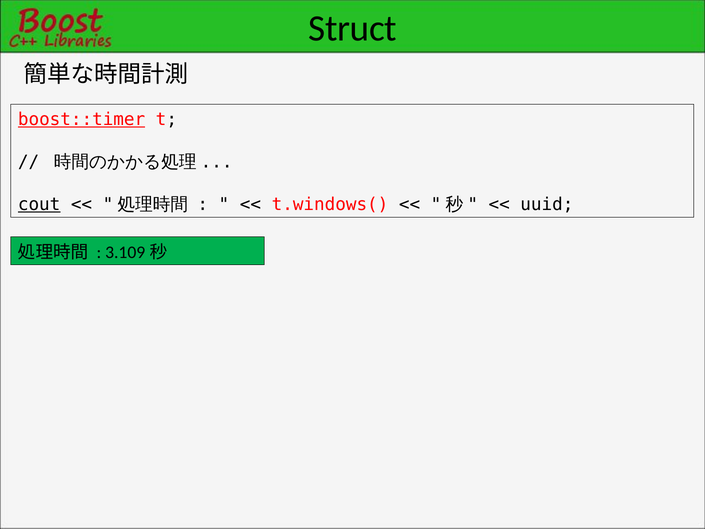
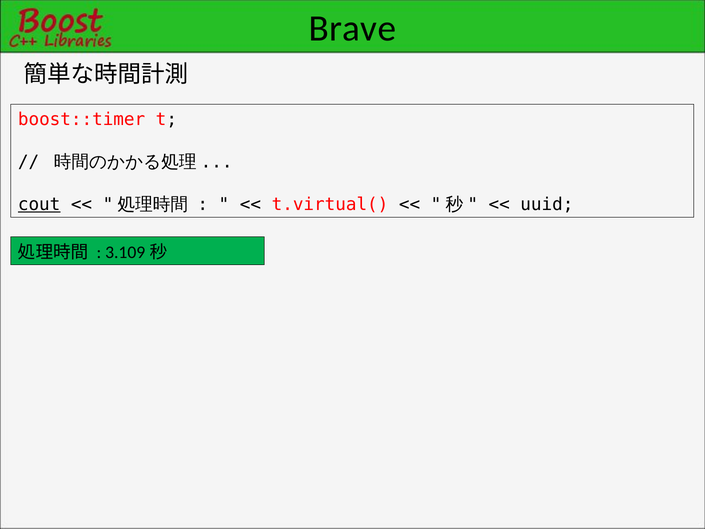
Struct: Struct -> Brave
boost::timer underline: present -> none
t.windows(: t.windows( -> t.virtual(
